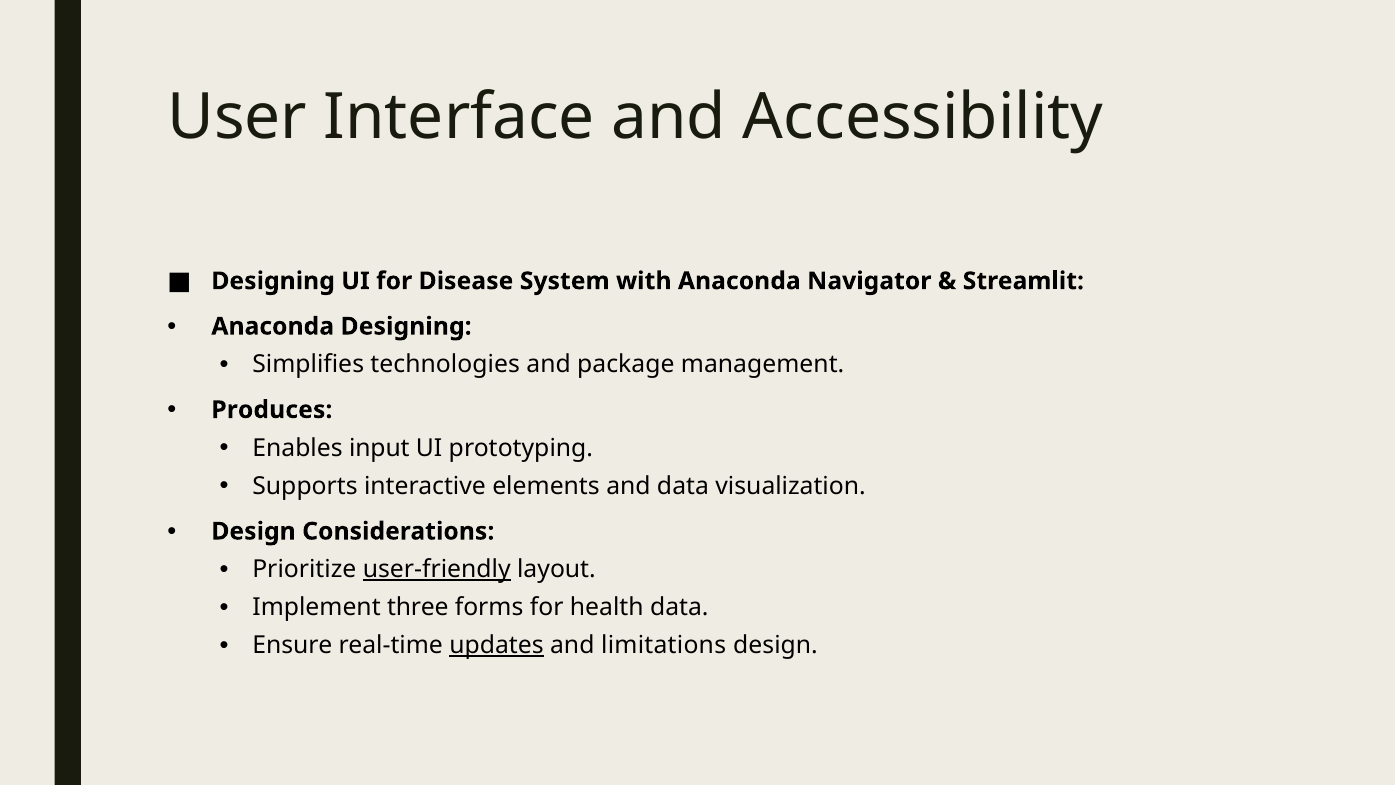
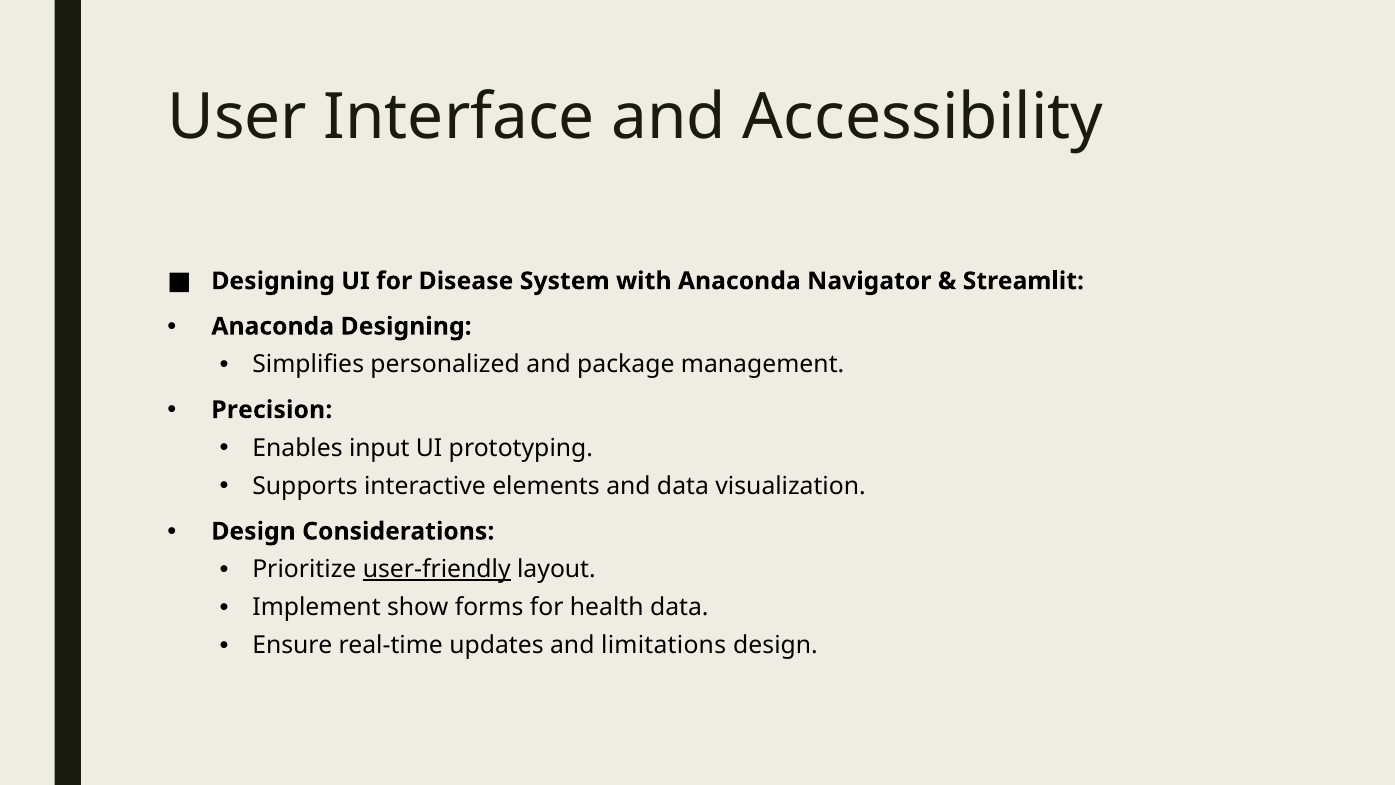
technologies: technologies -> personalized
Produces: Produces -> Precision
three: three -> show
updates underline: present -> none
